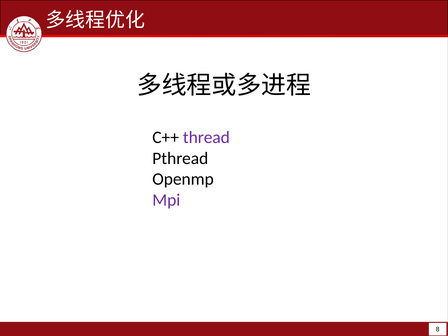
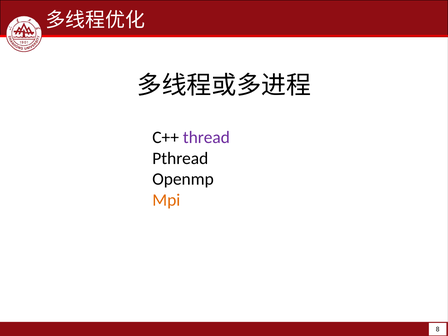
Mpi colour: purple -> orange
